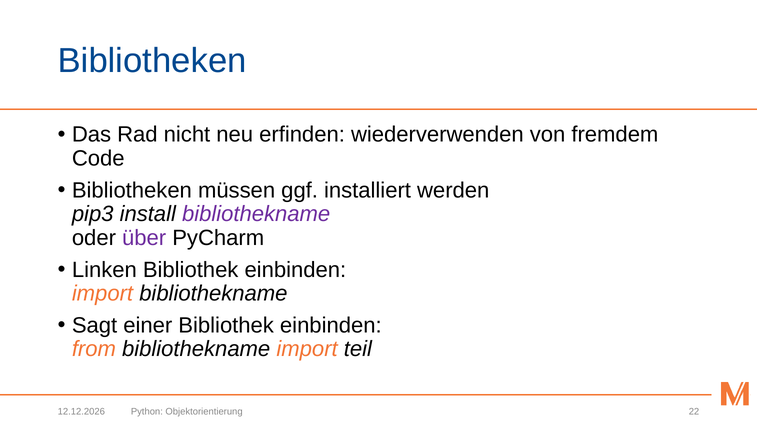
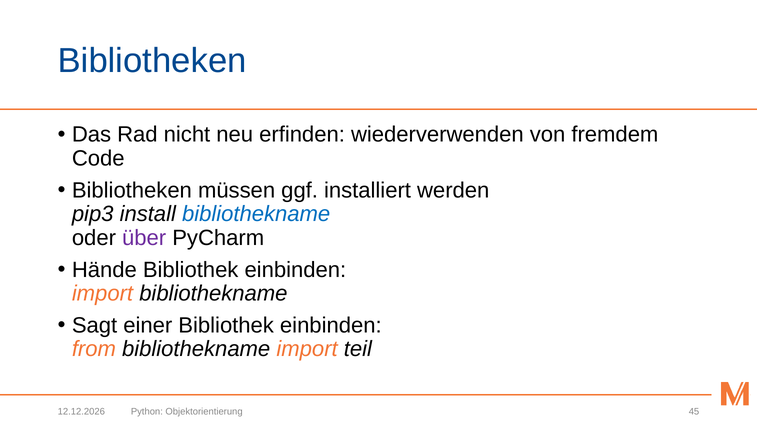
bibliothekname at (256, 214) colour: purple -> blue
Linken: Linken -> Hände
22: 22 -> 45
